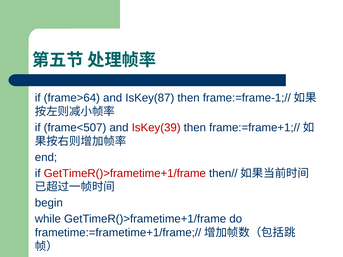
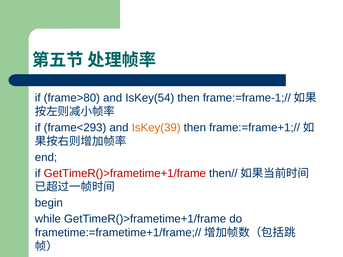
frame>64: frame>64 -> frame>80
IsKey(87: IsKey(87 -> IsKey(54
frame<507: frame<507 -> frame<293
IsKey(39 colour: red -> orange
